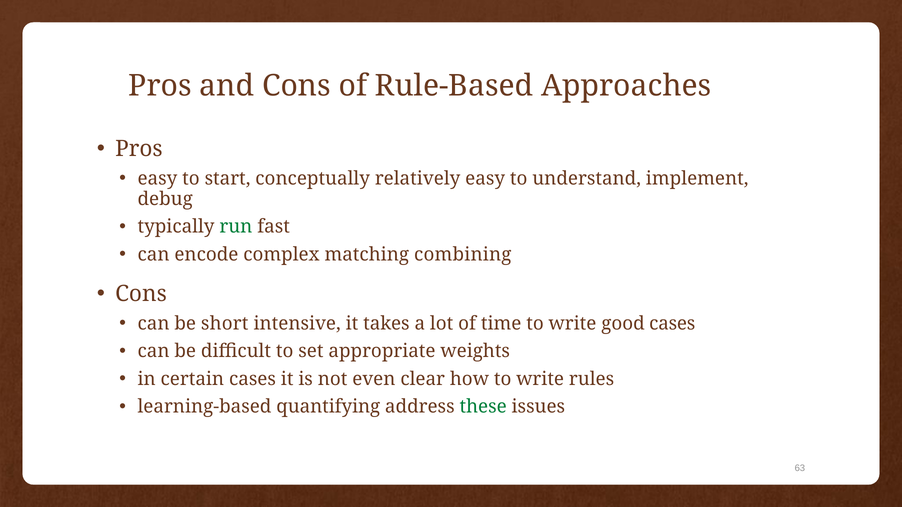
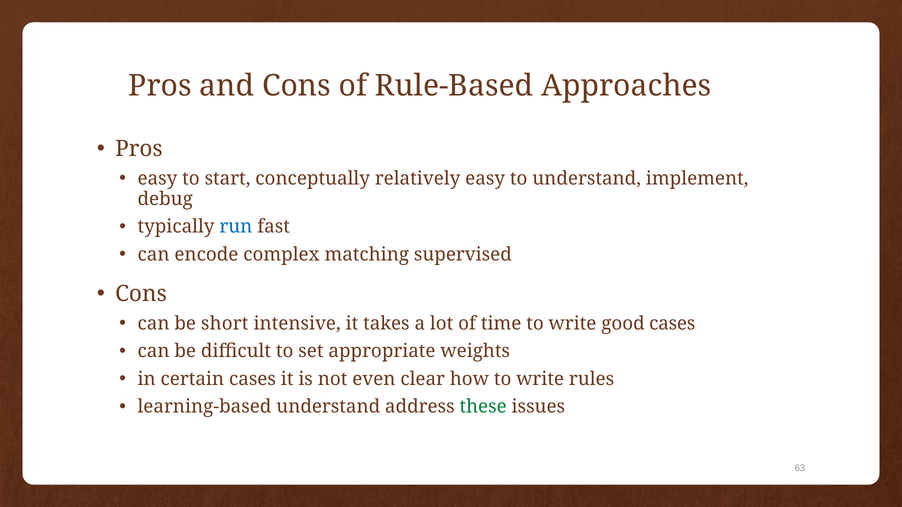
run colour: green -> blue
combining: combining -> supervised
learning-based quantifying: quantifying -> understand
